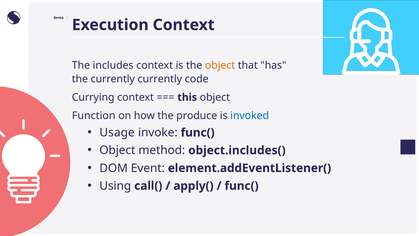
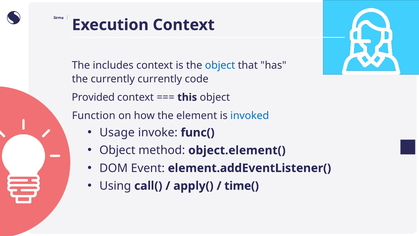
object at (220, 65) colour: orange -> blue
Currying: Currying -> Provided
produce: produce -> element
object.includes(: object.includes( -> object.element(
func( at (242, 186): func( -> time(
